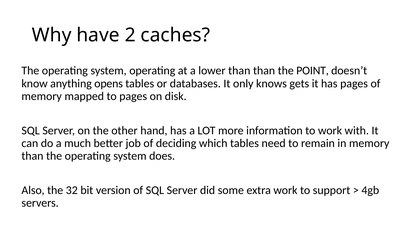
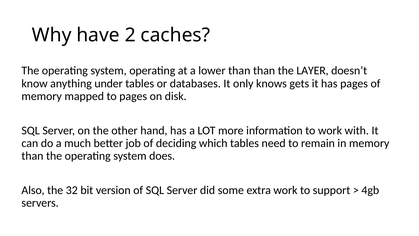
POINT: POINT -> LAYER
opens: opens -> under
